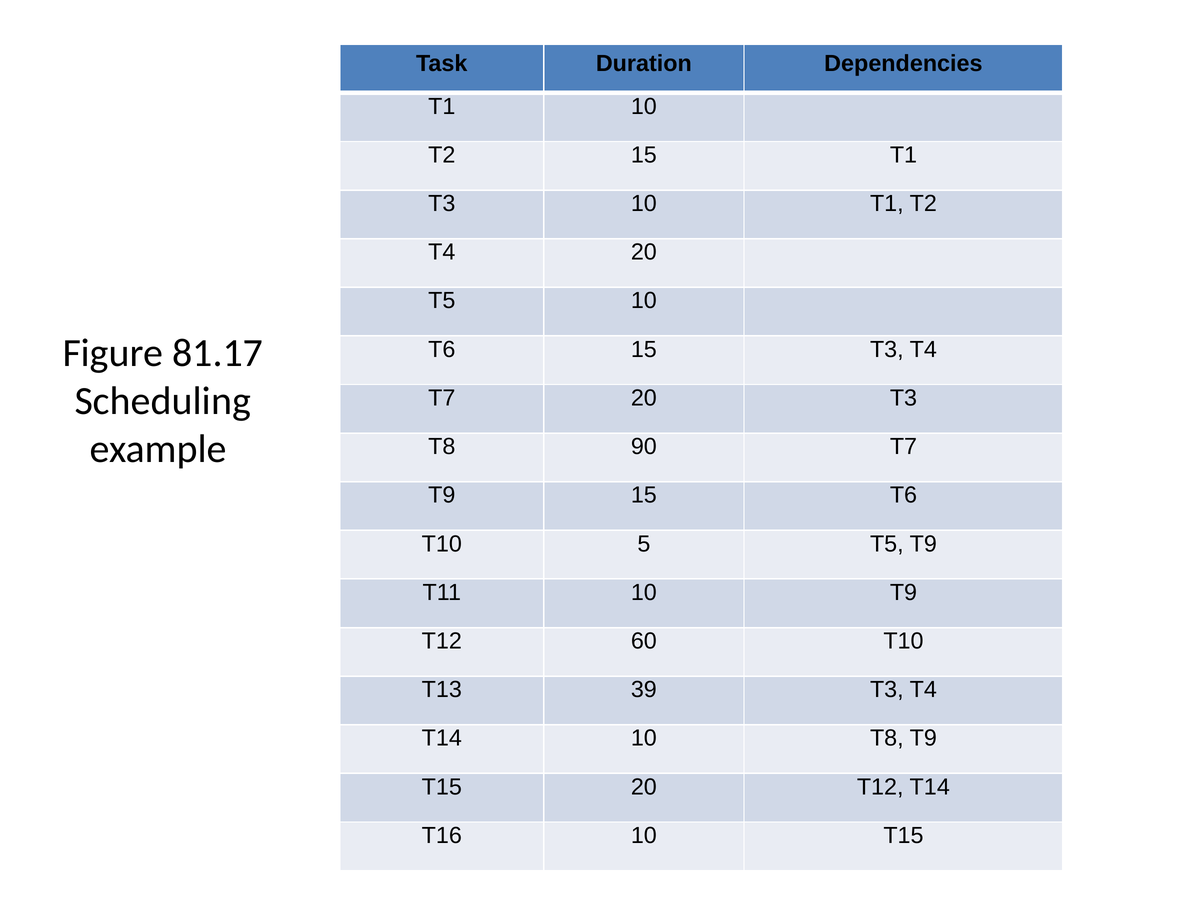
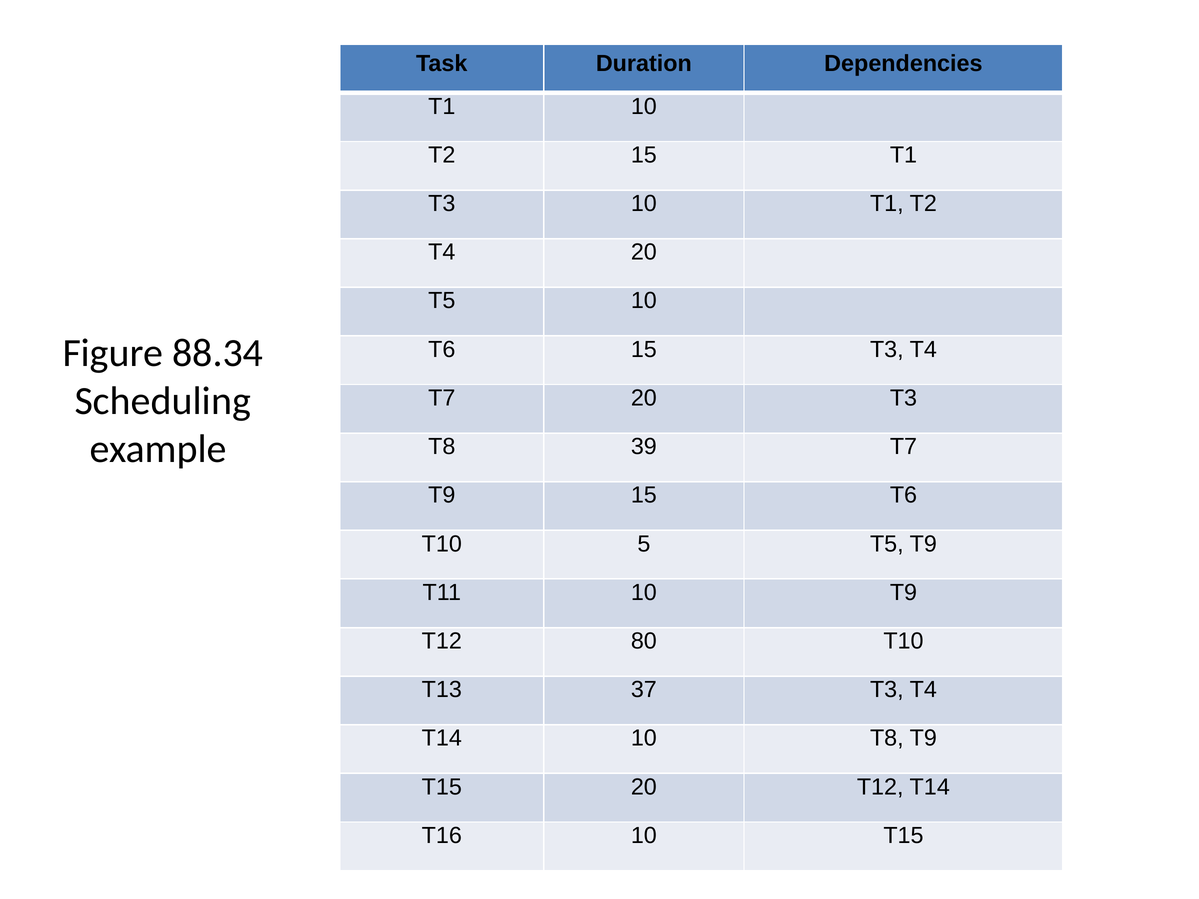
81.17: 81.17 -> 88.34
90: 90 -> 39
60: 60 -> 80
39: 39 -> 37
